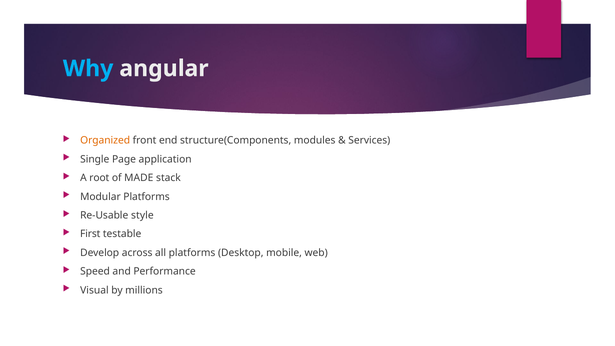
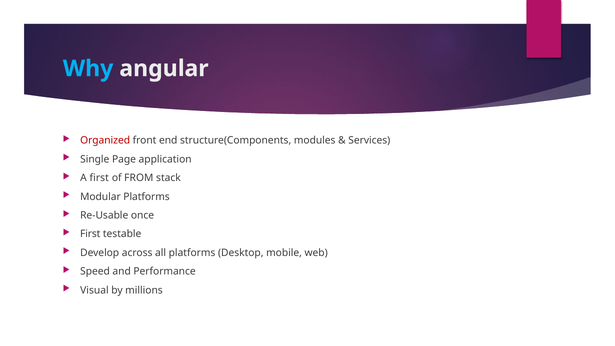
Organized colour: orange -> red
A root: root -> first
MADE: MADE -> FROM
style: style -> once
